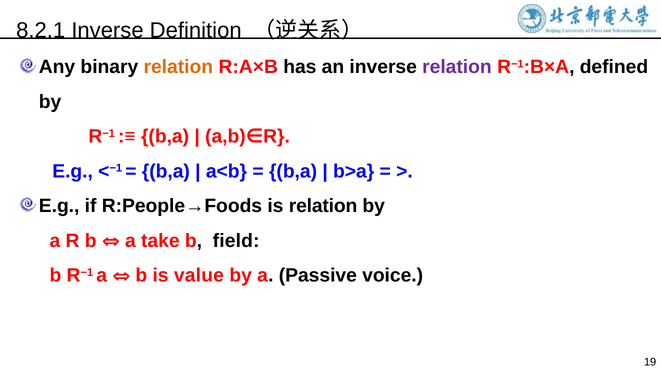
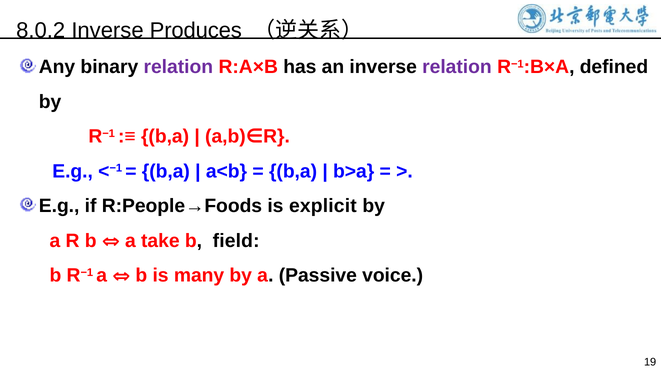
8.2.1: 8.2.1 -> 8.0.2
Definition: Definition -> Produces
relation at (178, 67) colour: orange -> purple
is relation: relation -> explicit
value: value -> many
